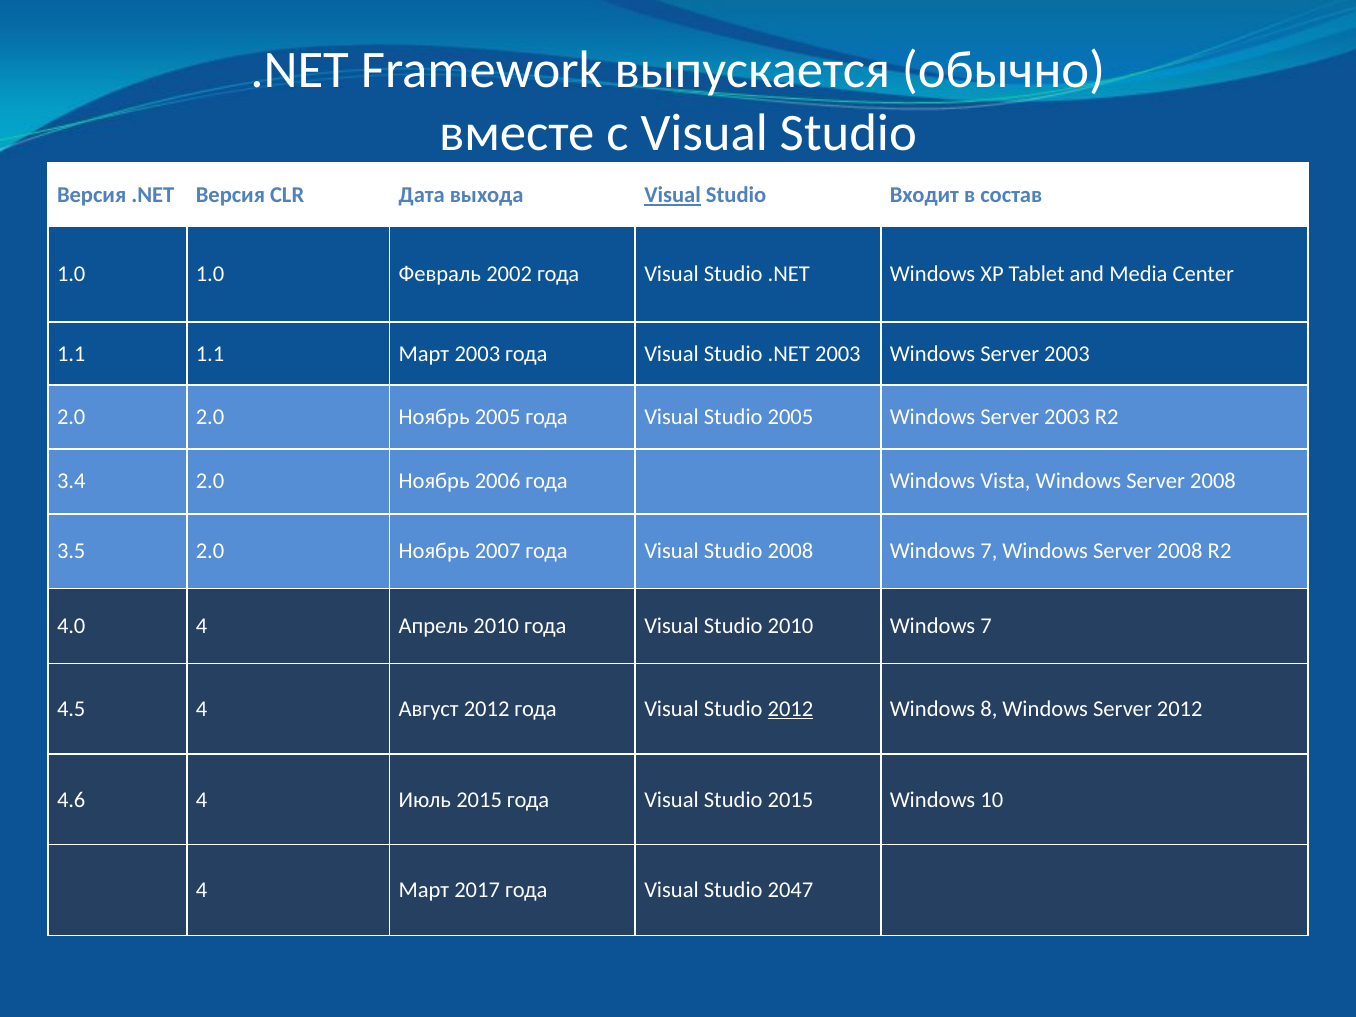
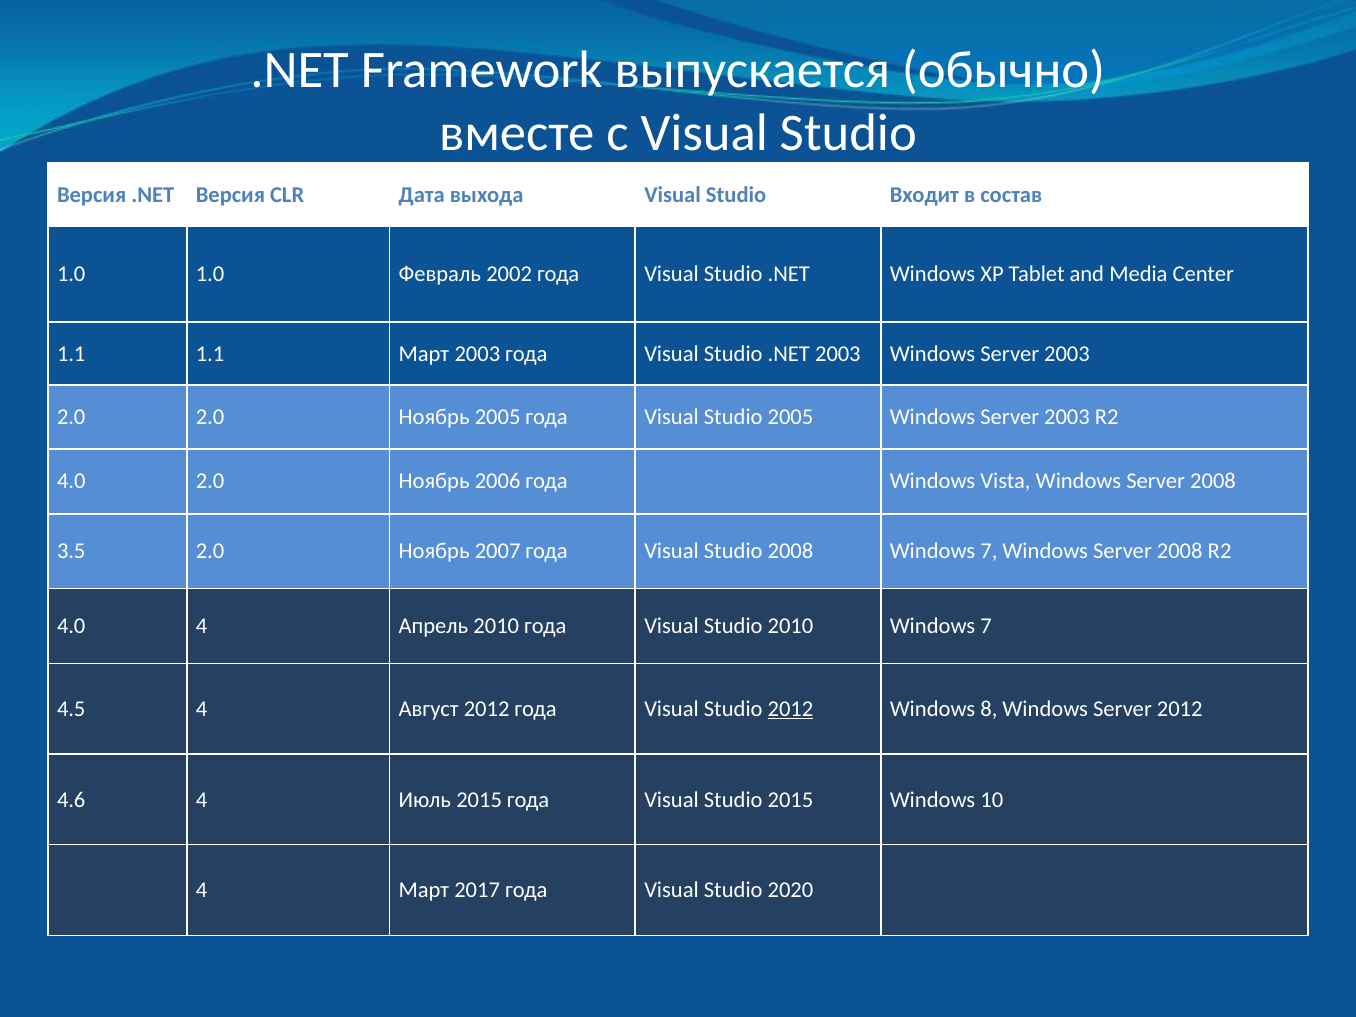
Visual at (673, 195) underline: present -> none
3.4 at (71, 482): 3.4 -> 4.0
2047: 2047 -> 2020
